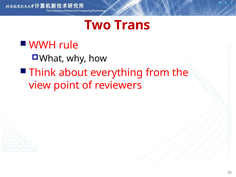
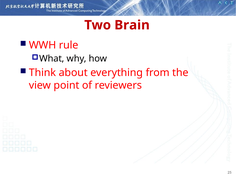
Trans: Trans -> Brain
